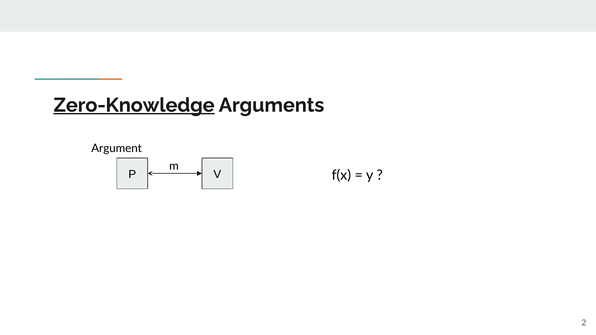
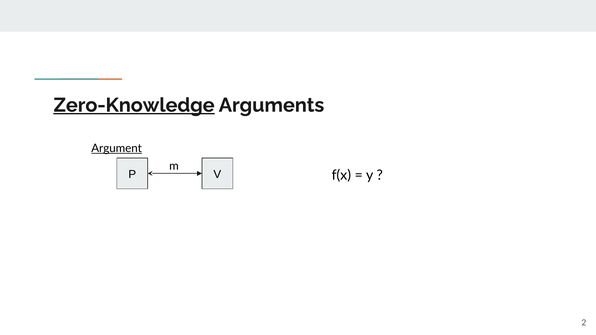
Argument underline: none -> present
